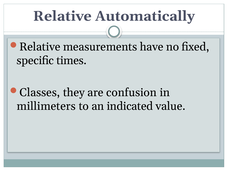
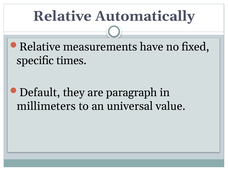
Classes: Classes -> Default
confusion: confusion -> paragraph
indicated: indicated -> universal
